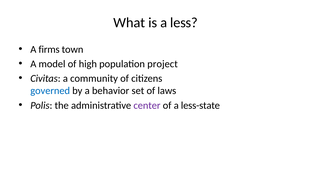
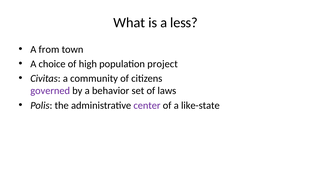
firms: firms -> from
model: model -> choice
governed colour: blue -> purple
less-state: less-state -> like-state
